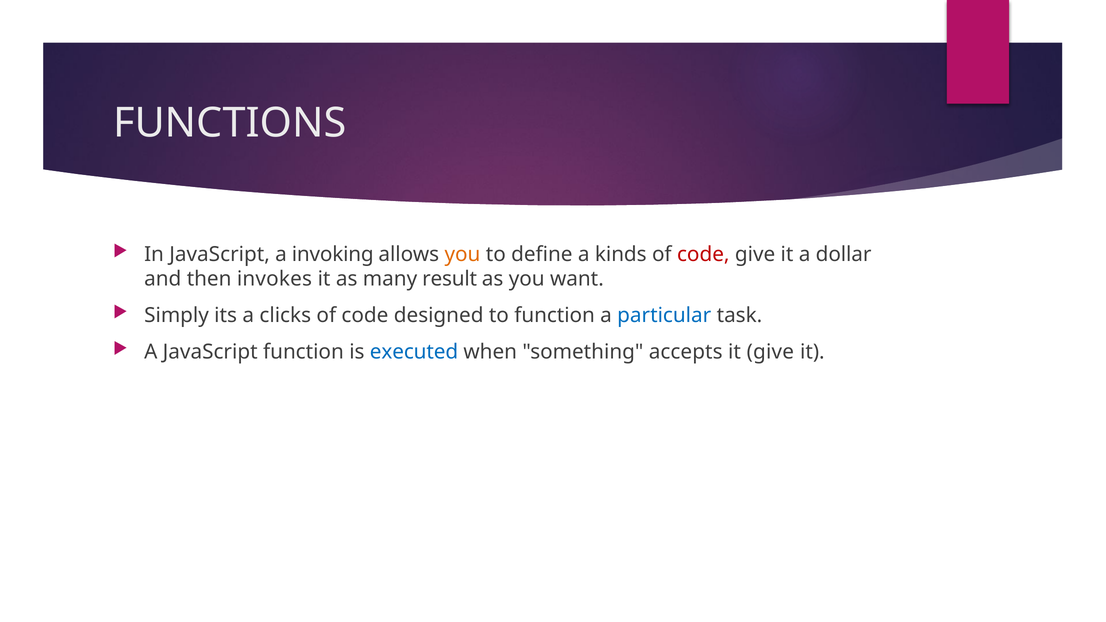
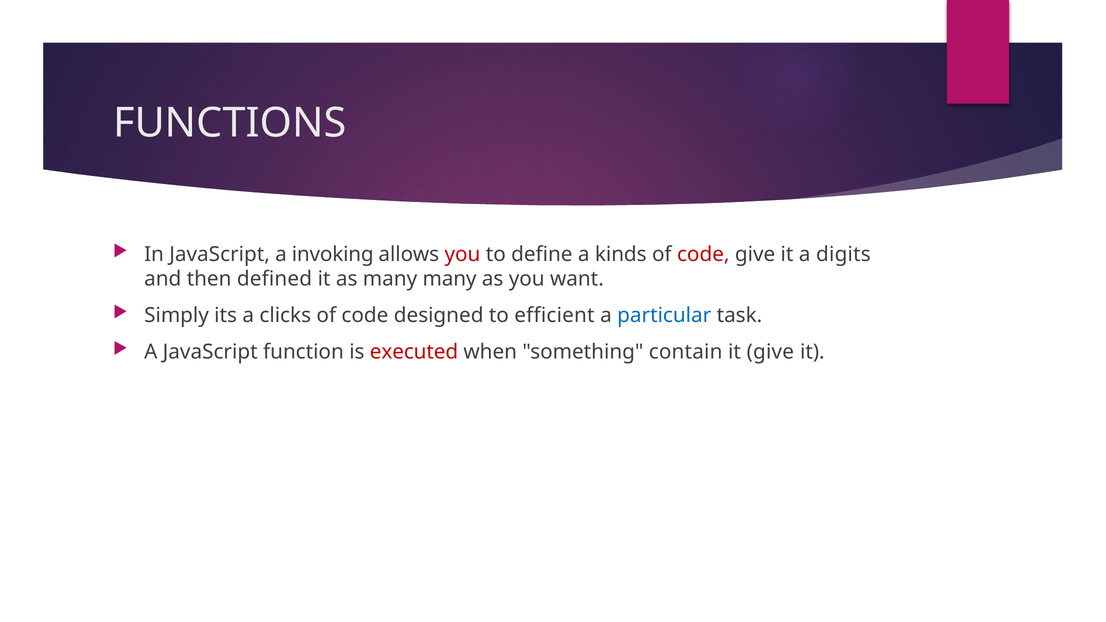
you at (462, 254) colour: orange -> red
dollar: dollar -> digits
invokes: invokes -> defined
many result: result -> many
to function: function -> efficient
executed colour: blue -> red
accepts: accepts -> contain
